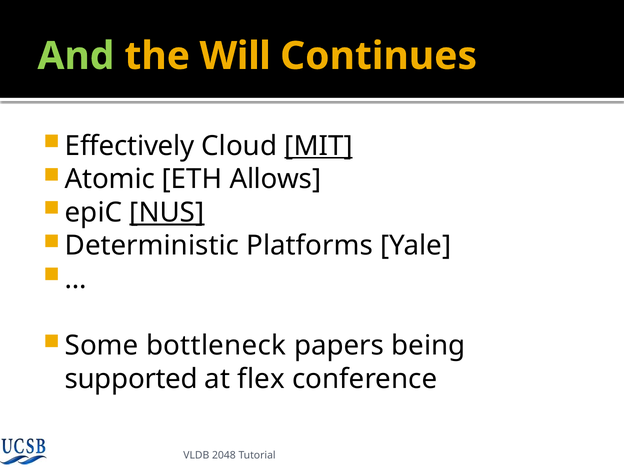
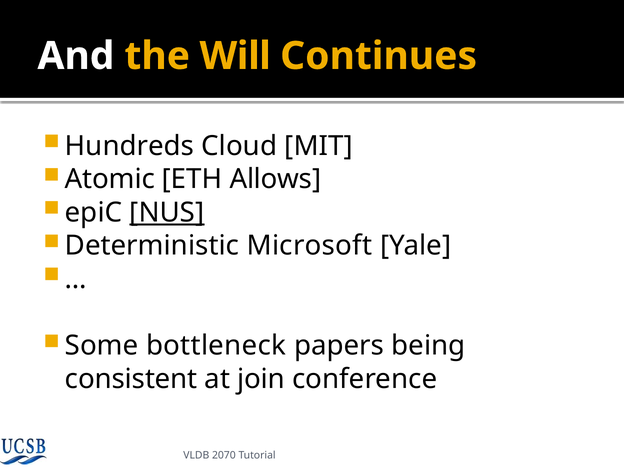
And colour: light green -> white
Effectively: Effectively -> Hundreds
MIT underline: present -> none
Platforms: Platforms -> Microsoft
supported: supported -> consistent
flex: flex -> join
2048: 2048 -> 2070
